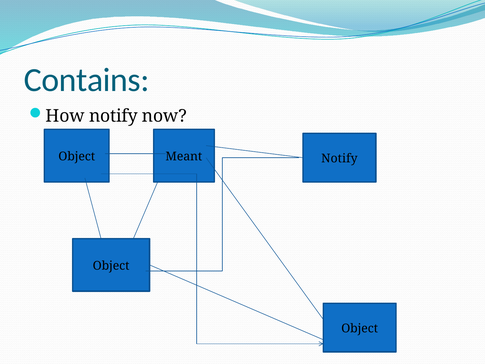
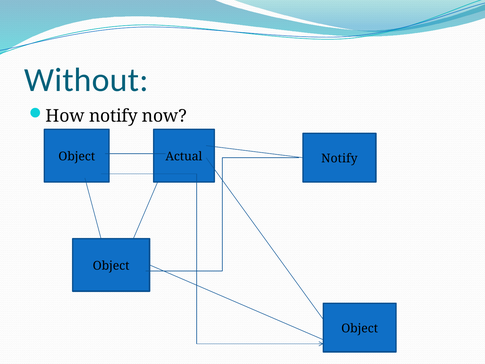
Contains: Contains -> Without
Meant: Meant -> Actual
